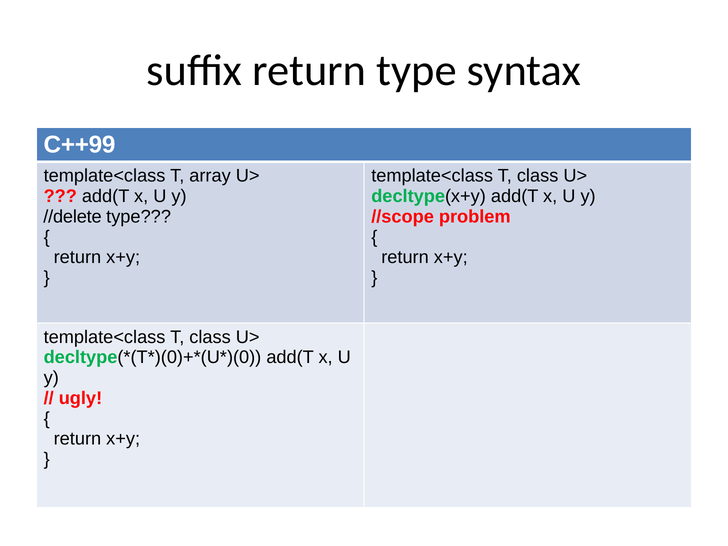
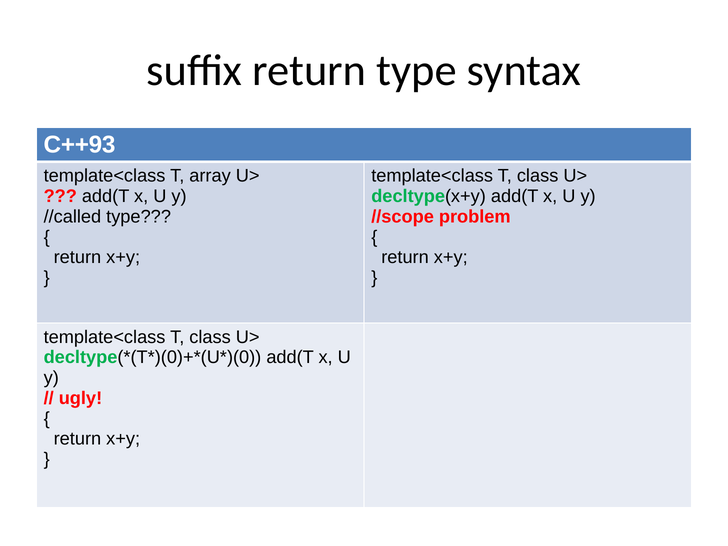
C++99: C++99 -> C++93
//delete: //delete -> //called
